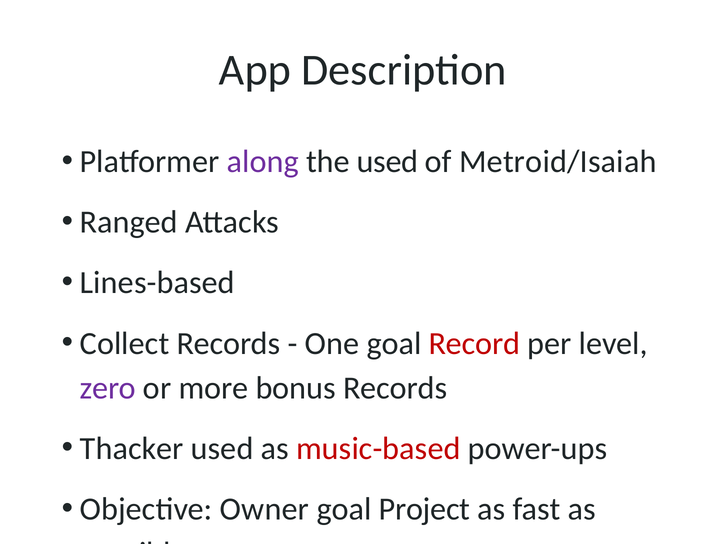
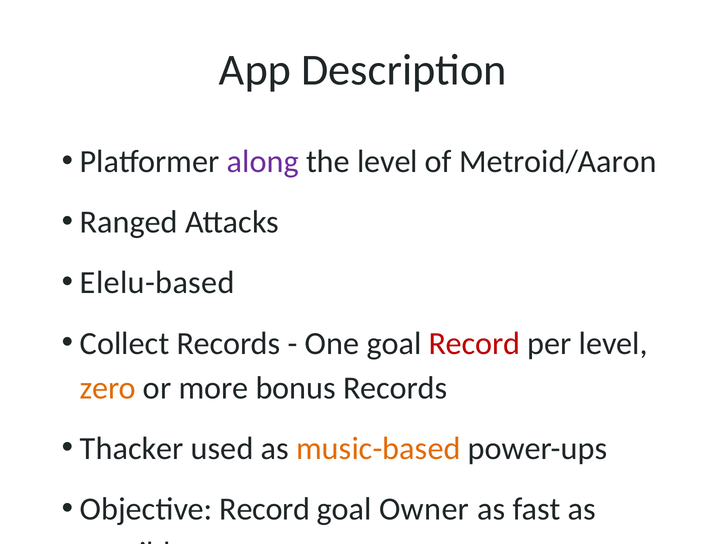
the used: used -> level
Metroid/Isaiah: Metroid/Isaiah -> Metroid/Aaron
Lines-based: Lines-based -> Elelu-based
zero colour: purple -> orange
music-based colour: red -> orange
Objective Owner: Owner -> Record
Project: Project -> Owner
